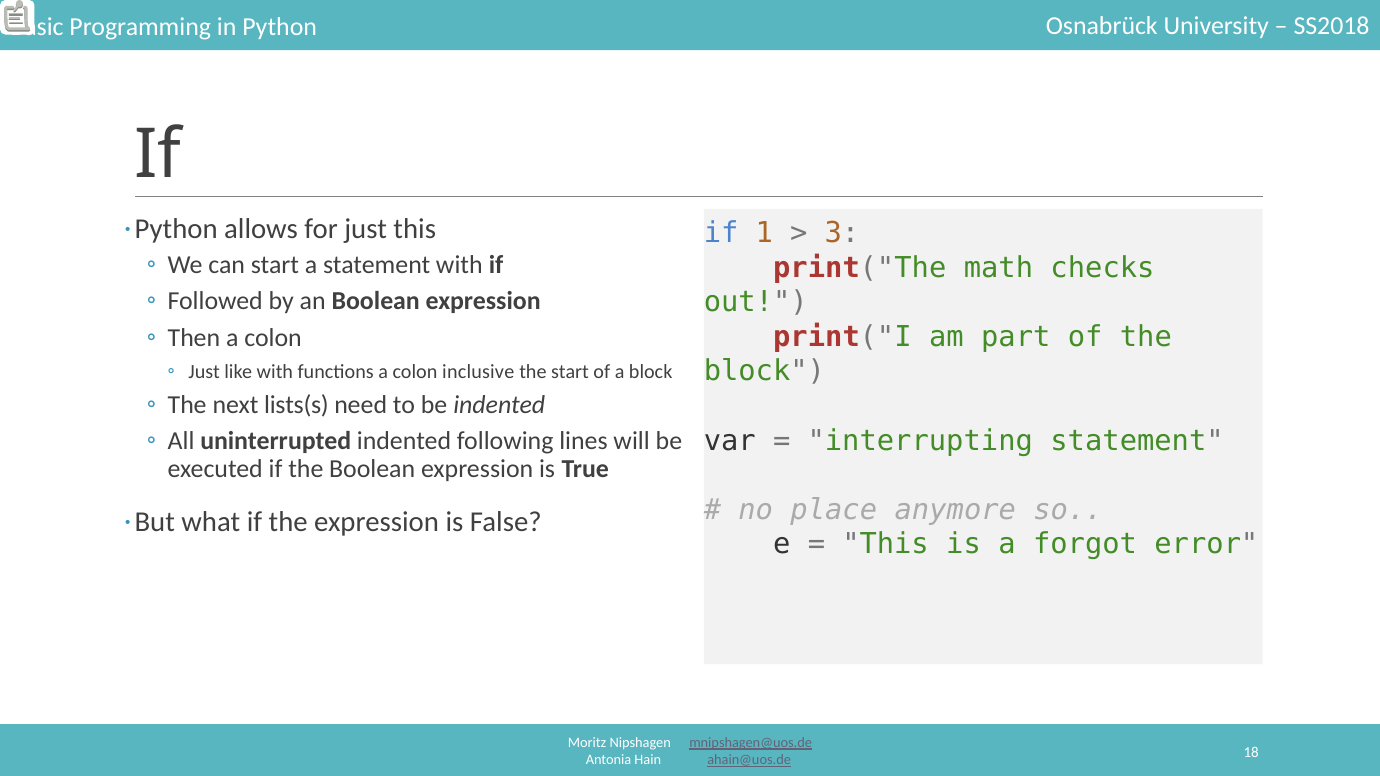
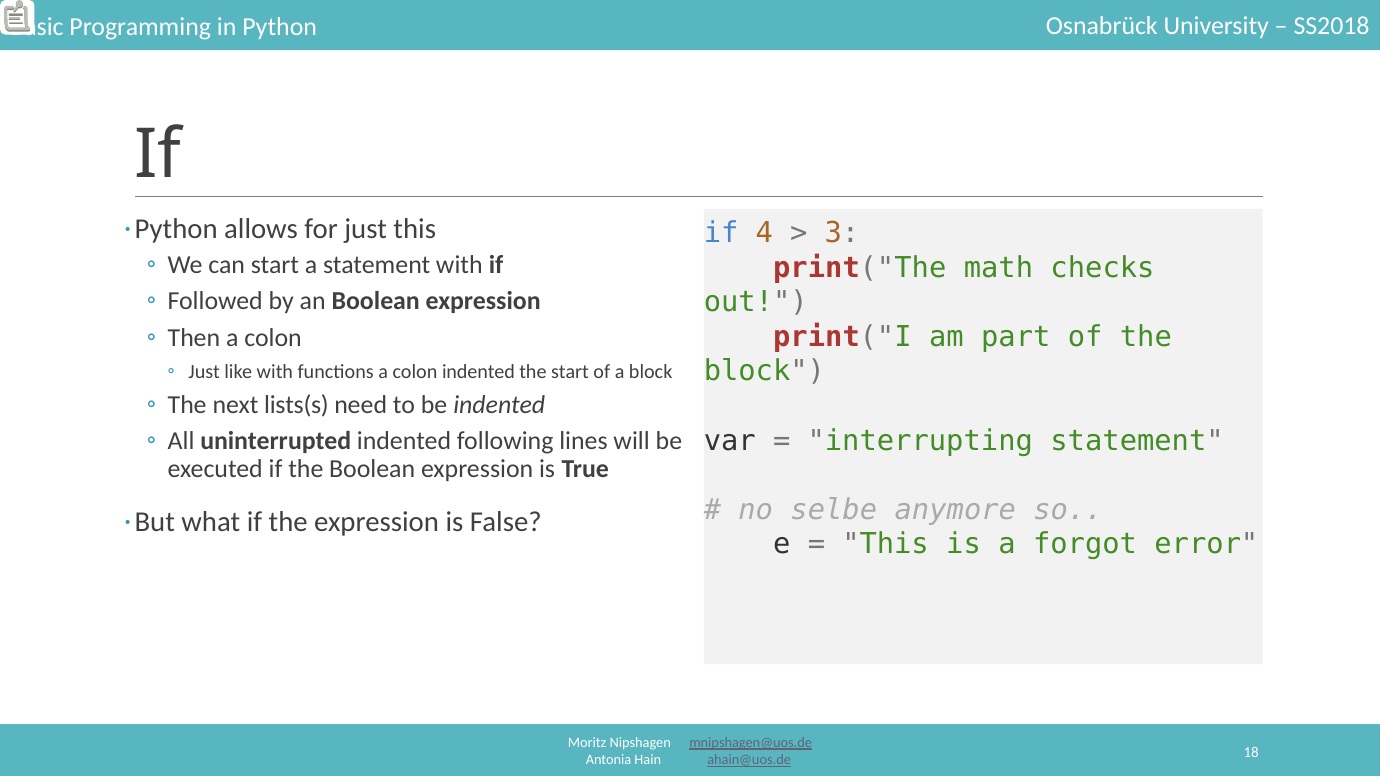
1: 1 -> 4
colon inclusive: inclusive -> indented
place: place -> selbe
